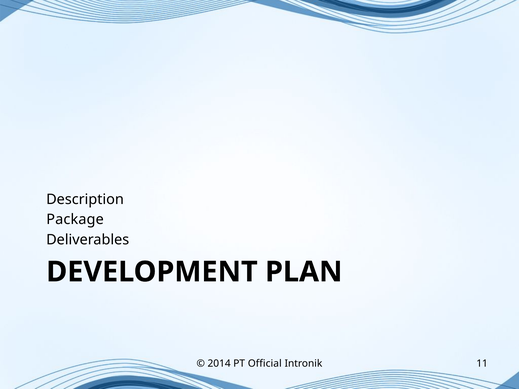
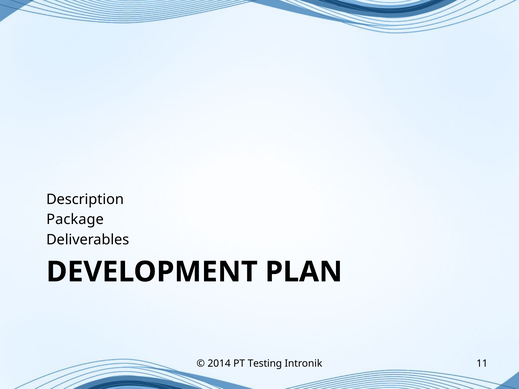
Official: Official -> Testing
